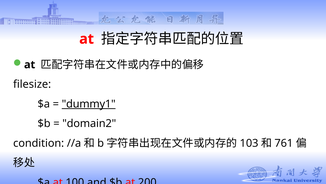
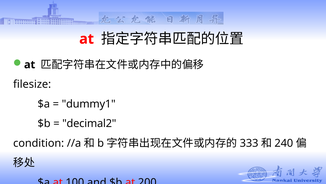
dummy1 underline: present -> none
domain2: domain2 -> decimal2
103: 103 -> 333
761: 761 -> 240
